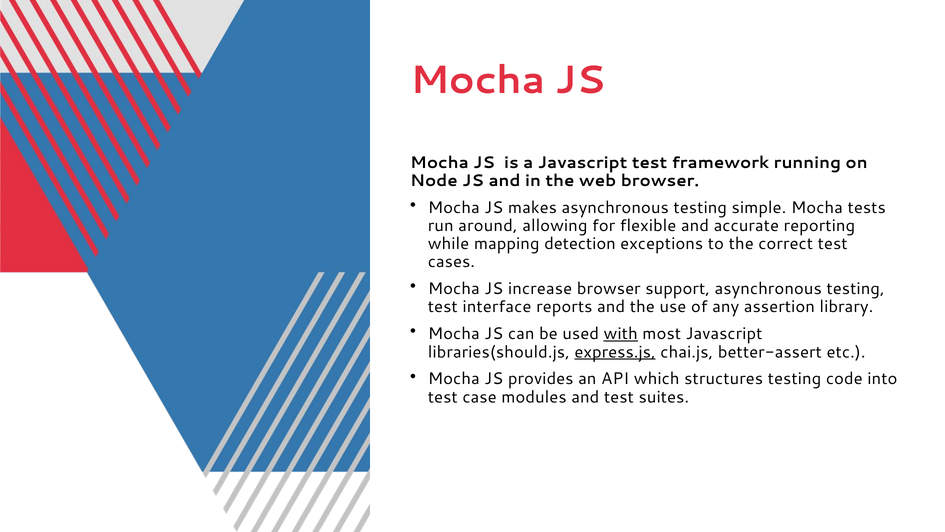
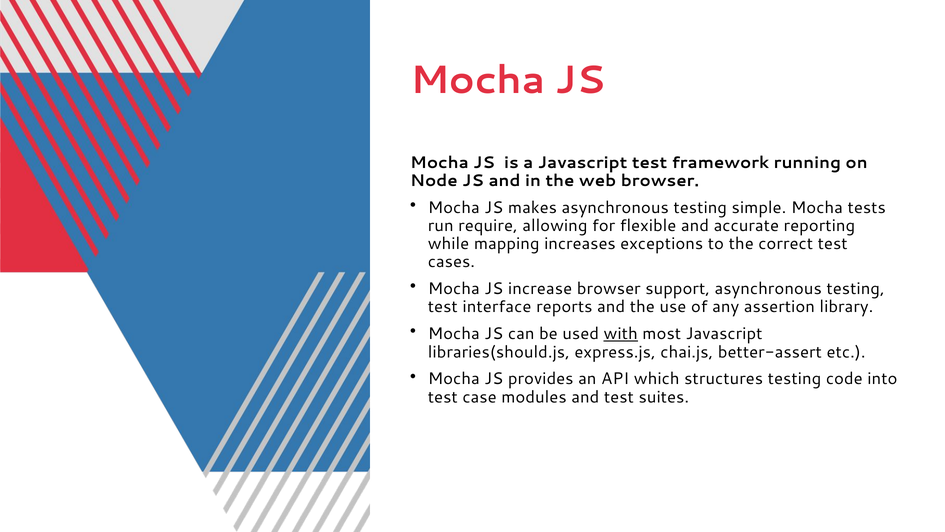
around: around -> require
detection: detection -> increases
express.js underline: present -> none
